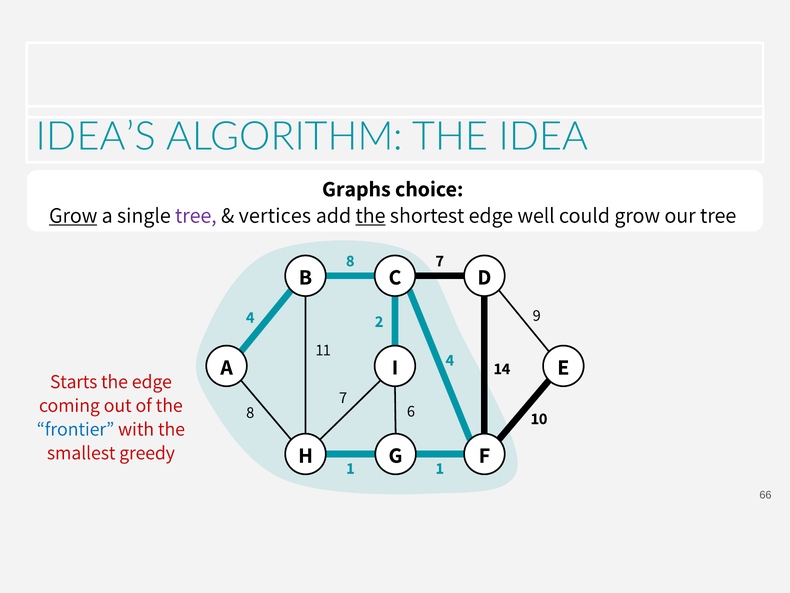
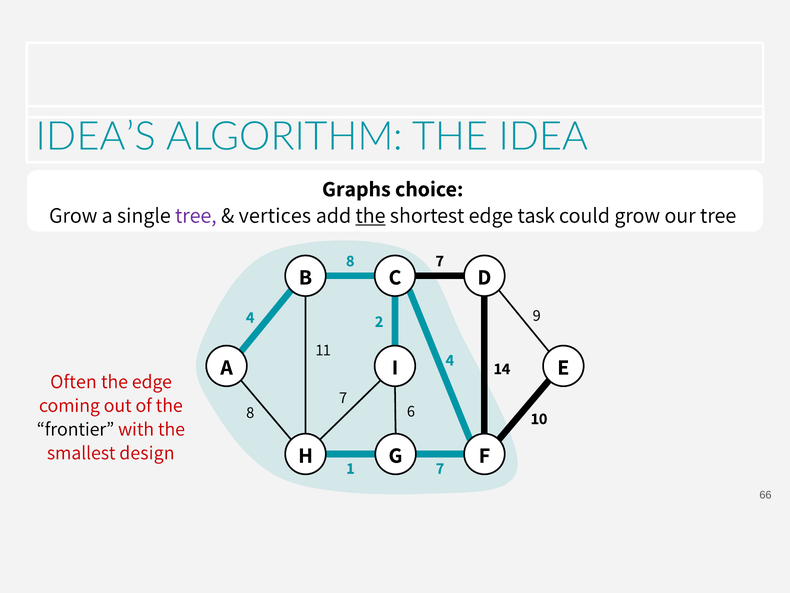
Grow at (73, 215) underline: present -> none
well: well -> task
Starts: Starts -> Often
frontier colour: blue -> black
greedy: greedy -> design
1 1: 1 -> 7
